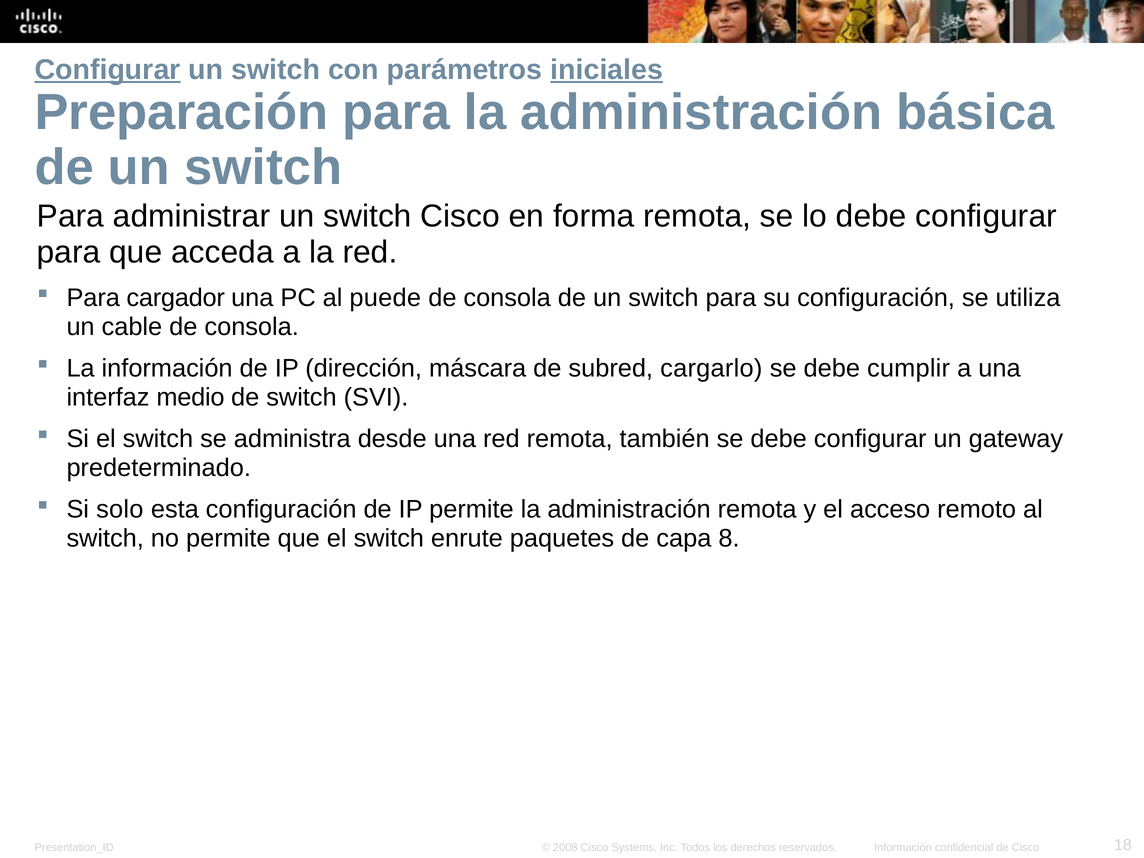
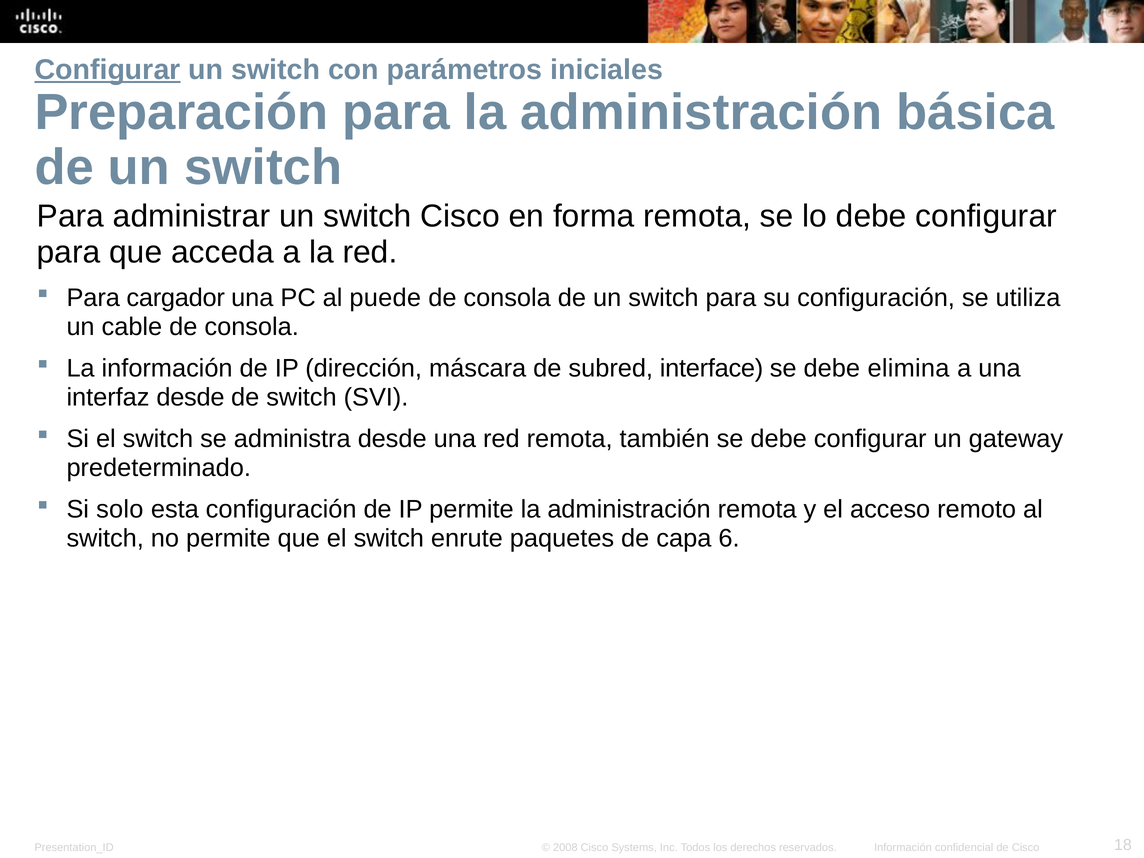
iniciales underline: present -> none
cargarlo: cargarlo -> interface
cumplir: cumplir -> elimina
interfaz medio: medio -> desde
8: 8 -> 6
